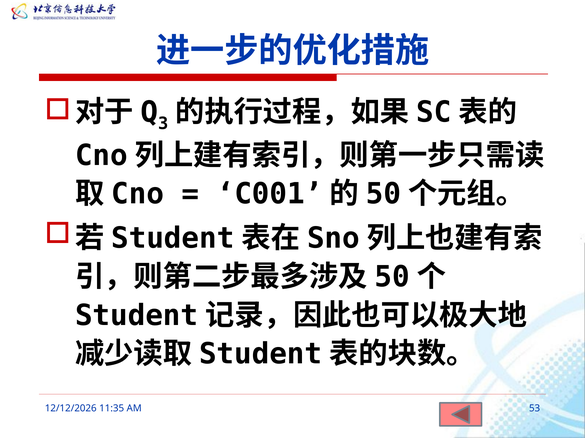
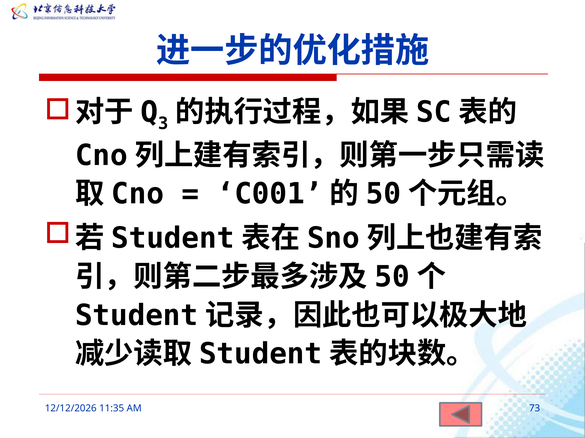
53: 53 -> 73
